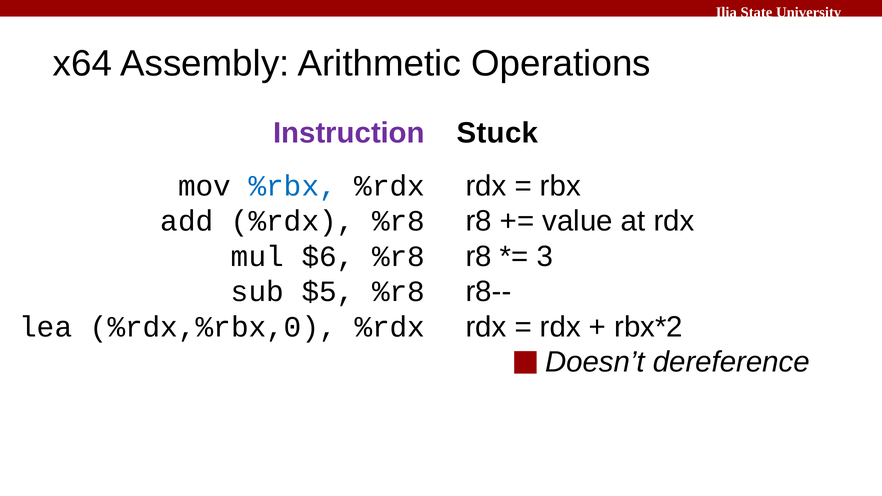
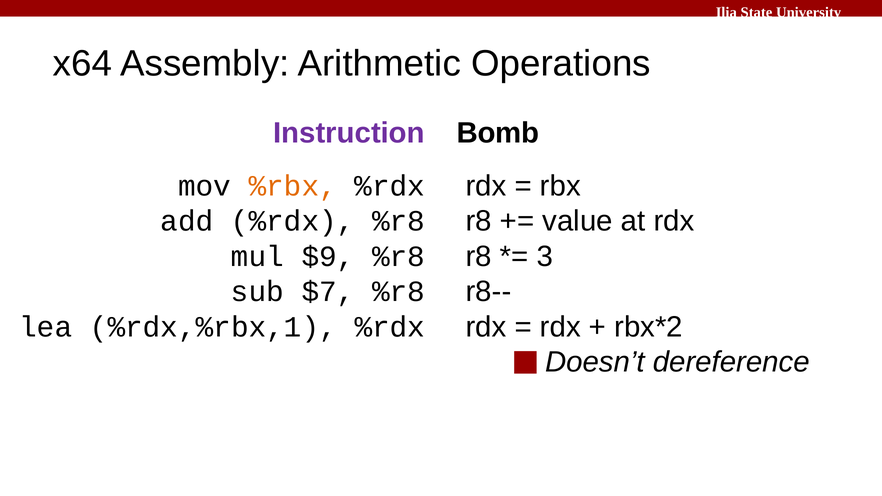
Stuck: Stuck -> Bomb
%rbx colour: blue -> orange
$6: $6 -> $9
$5: $5 -> $7
%rdx,%rbx,0: %rdx,%rbx,0 -> %rdx,%rbx,1
